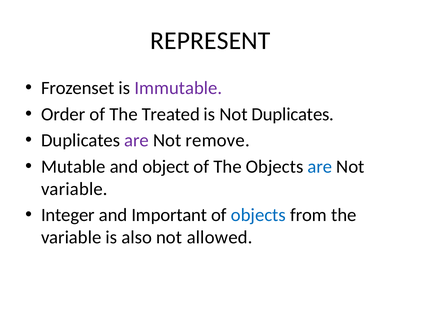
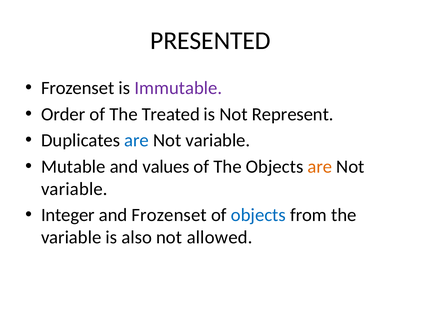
REPRESENT: REPRESENT -> PRESENTED
Not Duplicates: Duplicates -> Represent
are at (137, 141) colour: purple -> blue
remove at (218, 141): remove -> variable
object: object -> values
are at (320, 167) colour: blue -> orange
and Important: Important -> Frozenset
